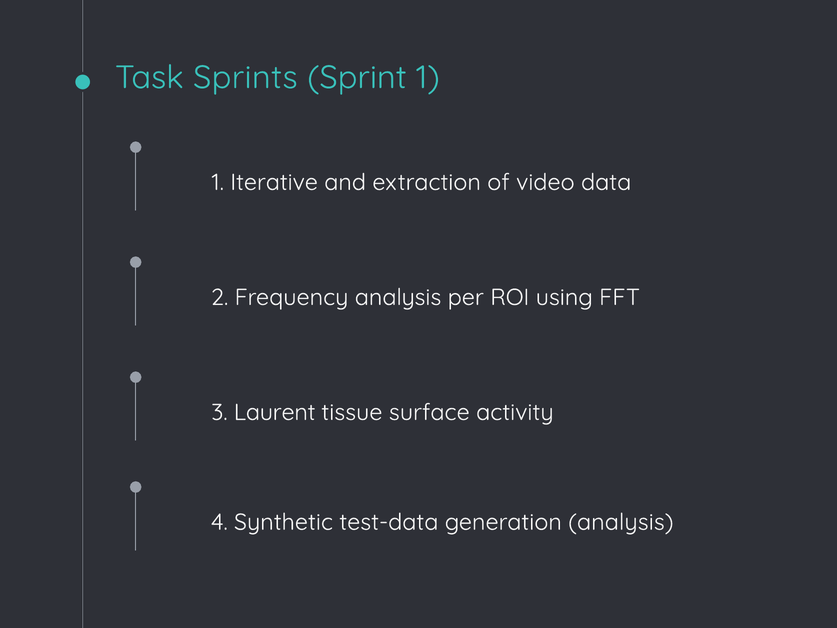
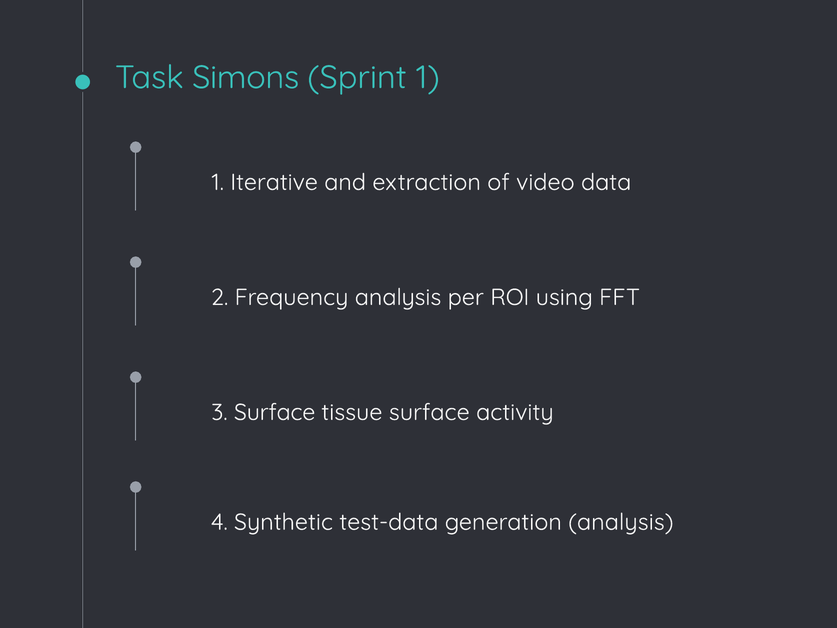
Sprints: Sprints -> Simons
3 Laurent: Laurent -> Surface
